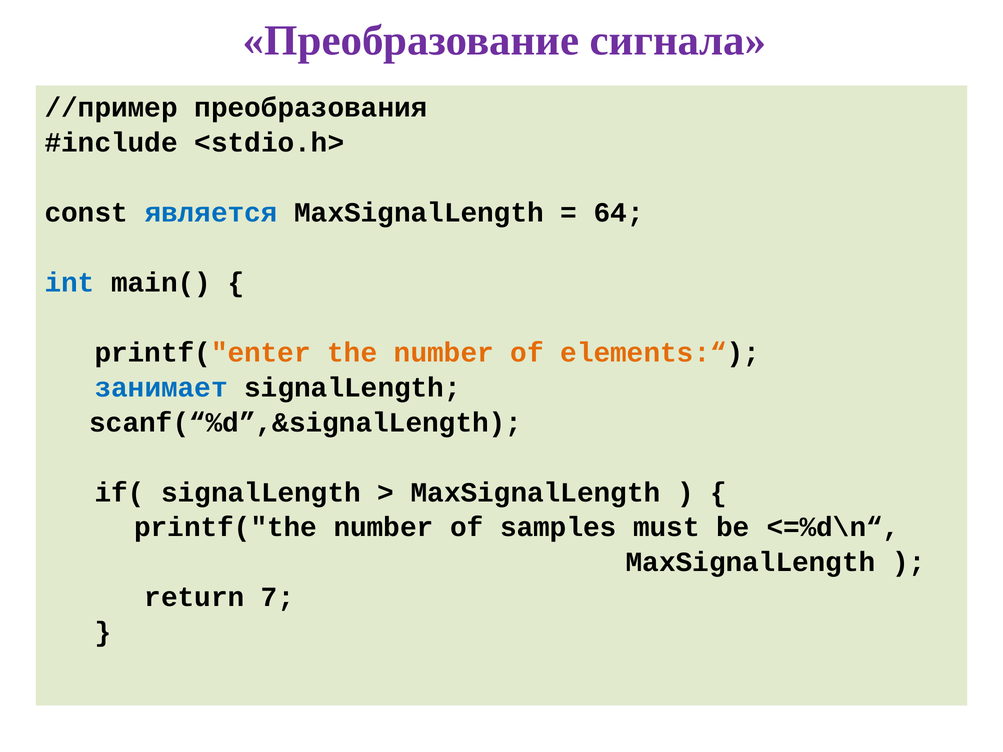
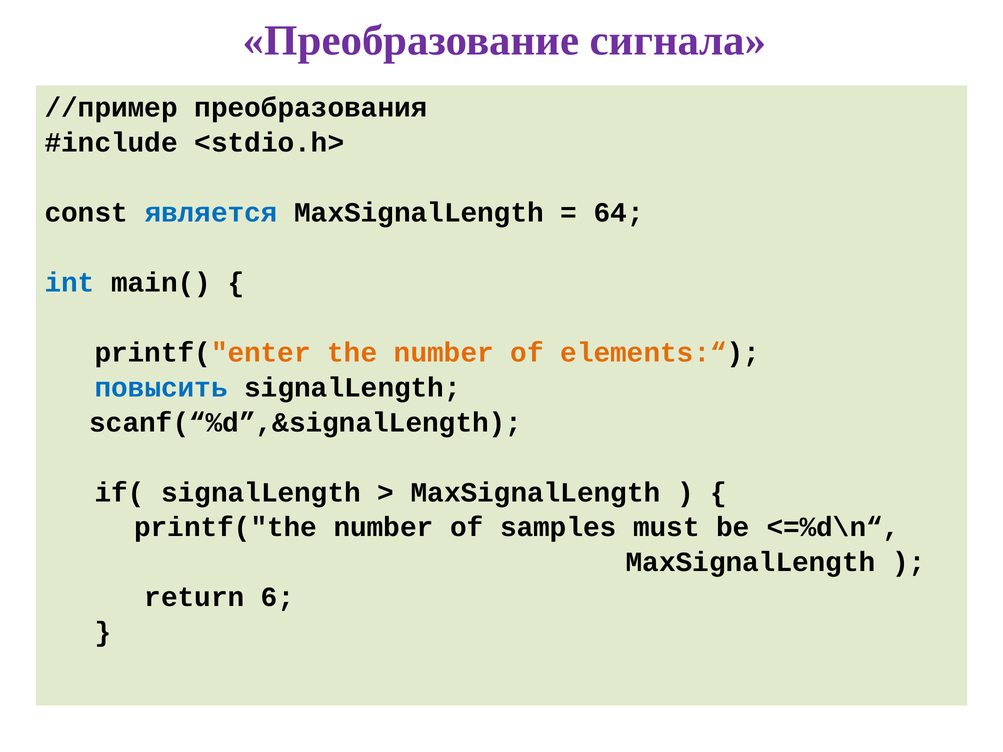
занимает: занимает -> повысить
7: 7 -> 6
